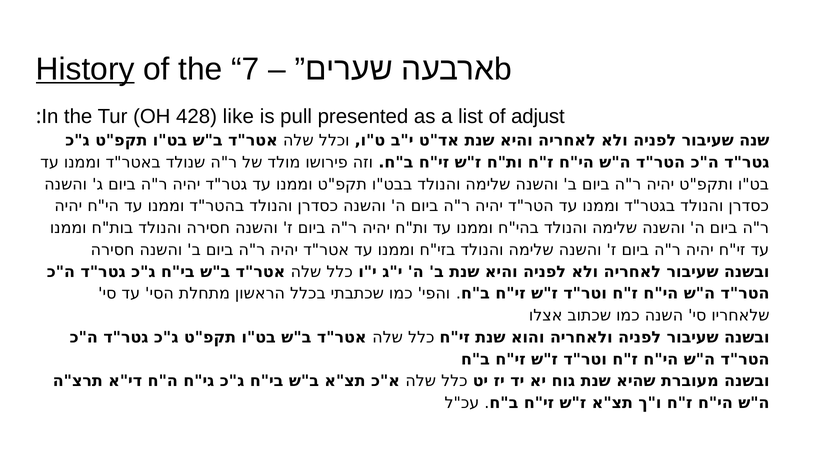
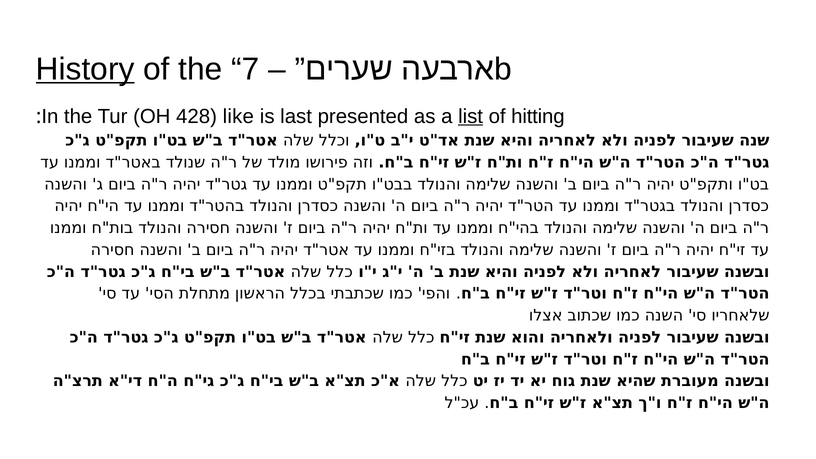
pull: pull -> last
list underline: none -> present
adjust: adjust -> hitting
